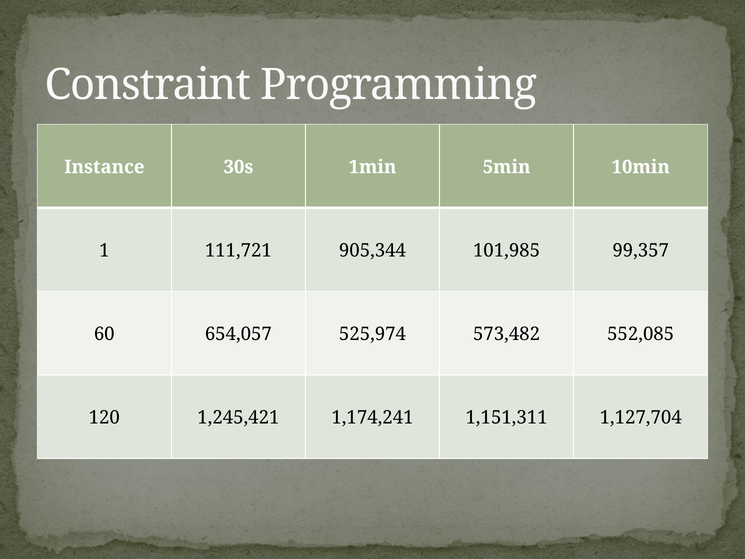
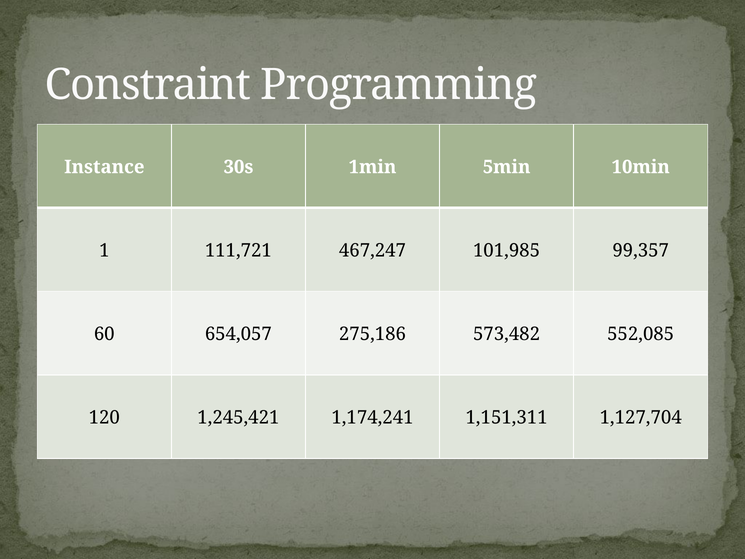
905,344: 905,344 -> 467,247
525,974: 525,974 -> 275,186
